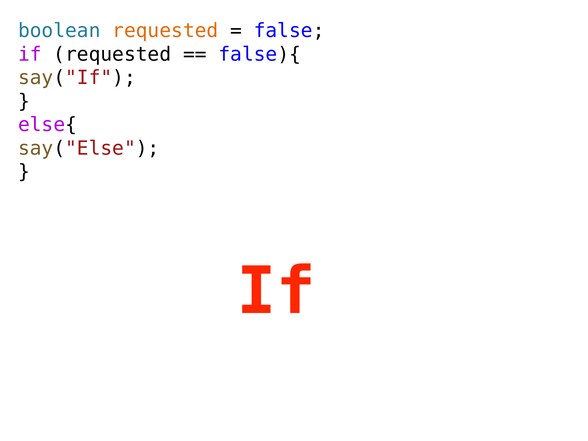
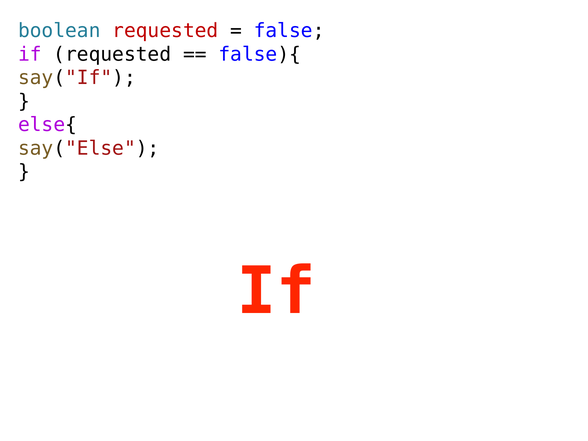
requested at (165, 31) colour: orange -> red
